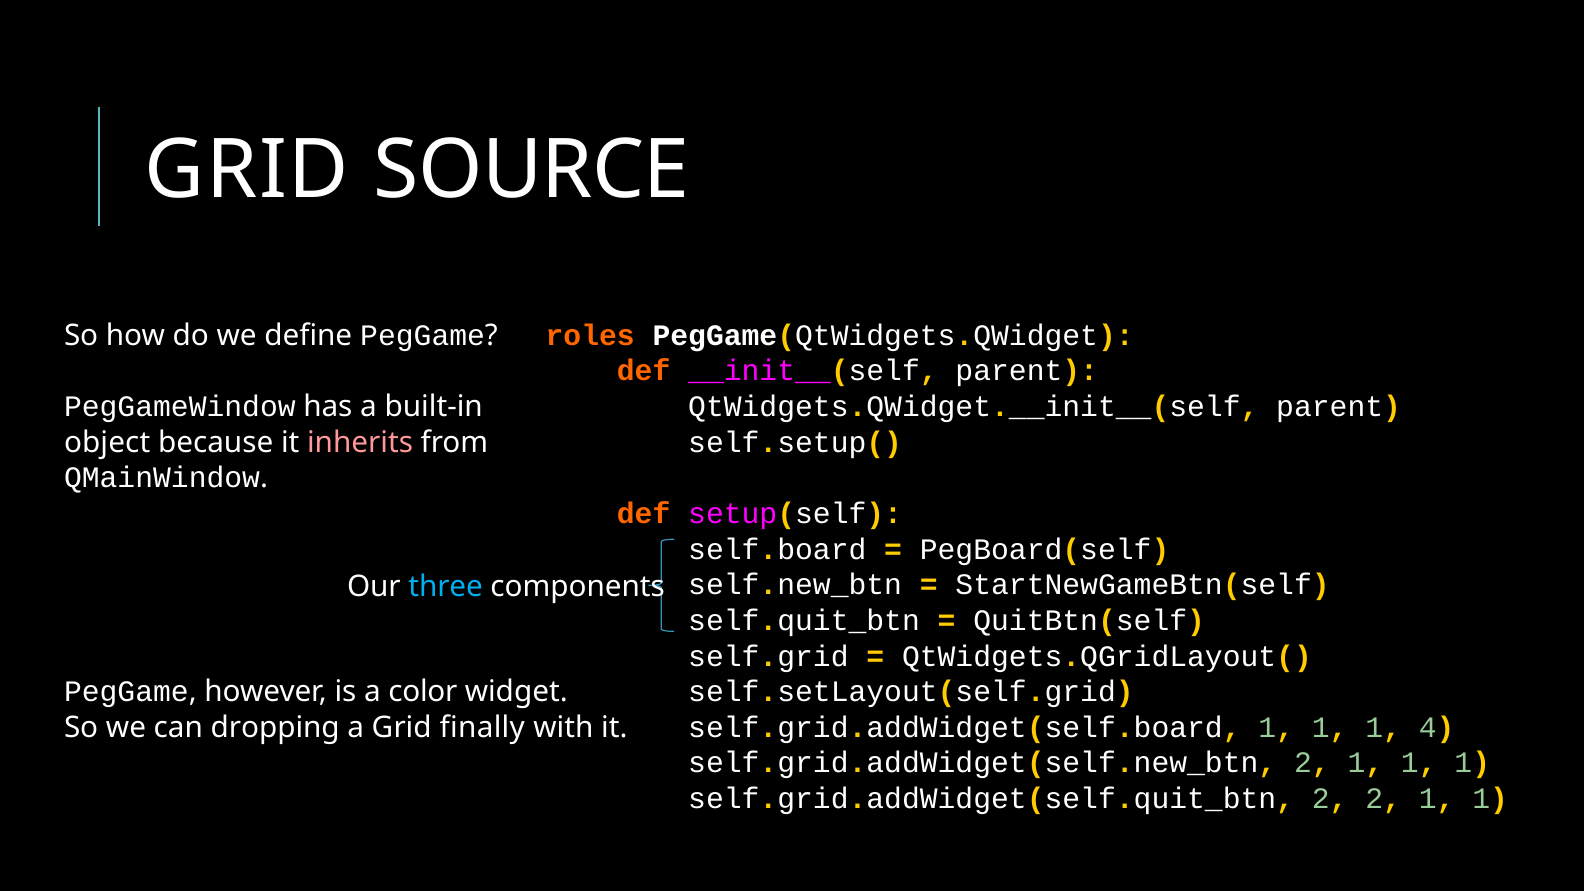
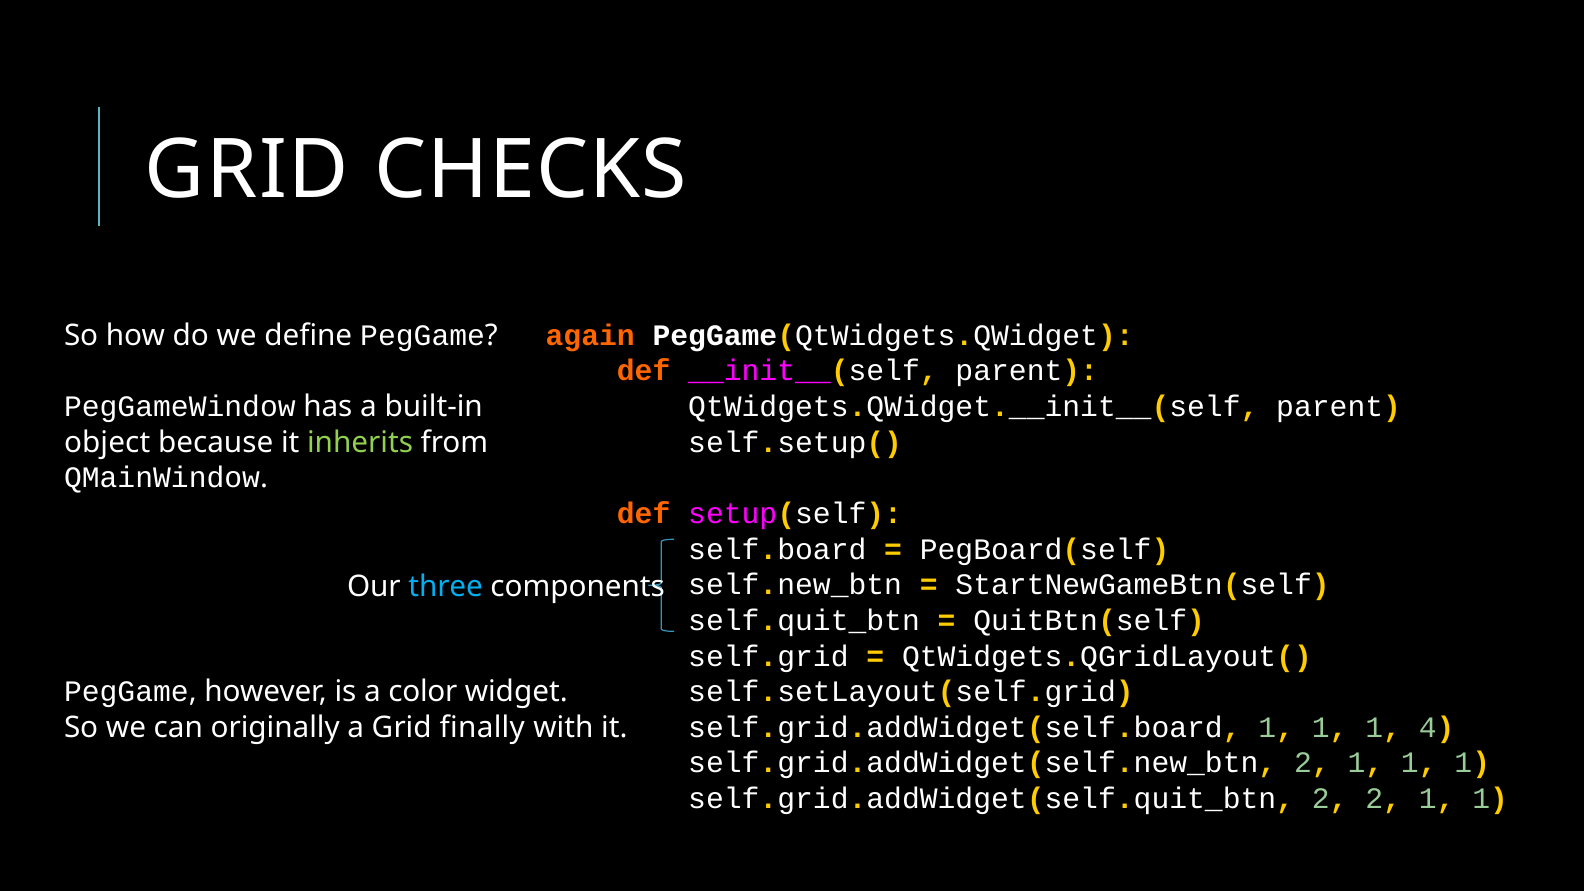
SOURCE: SOURCE -> CHECKS
roles: roles -> again
inherits colour: pink -> light green
dropping: dropping -> originally
